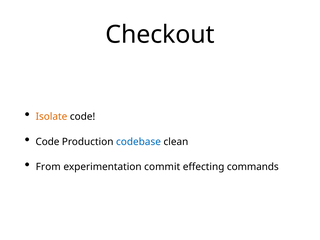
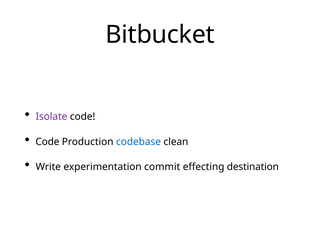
Checkout: Checkout -> Bitbucket
Isolate colour: orange -> purple
From: From -> Write
commands: commands -> destination
